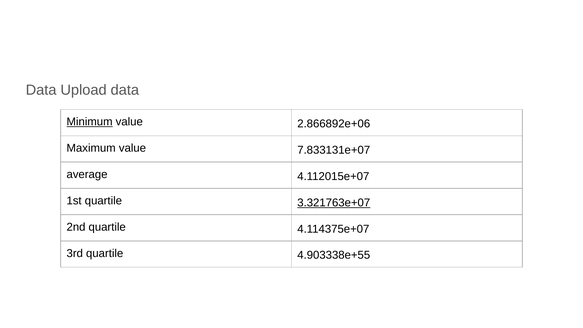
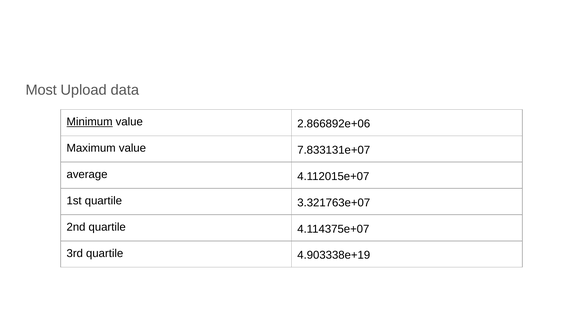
Data at (41, 90): Data -> Most
3.321763e+07 underline: present -> none
4.903338e+55: 4.903338e+55 -> 4.903338e+19
